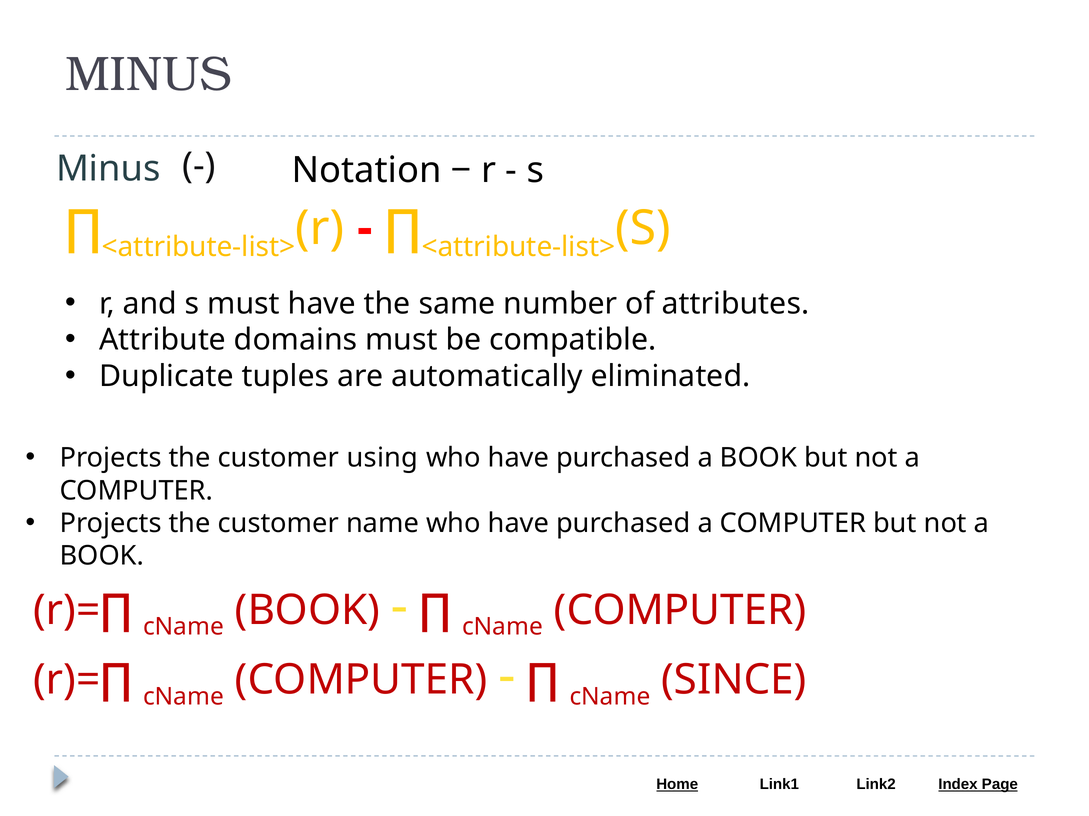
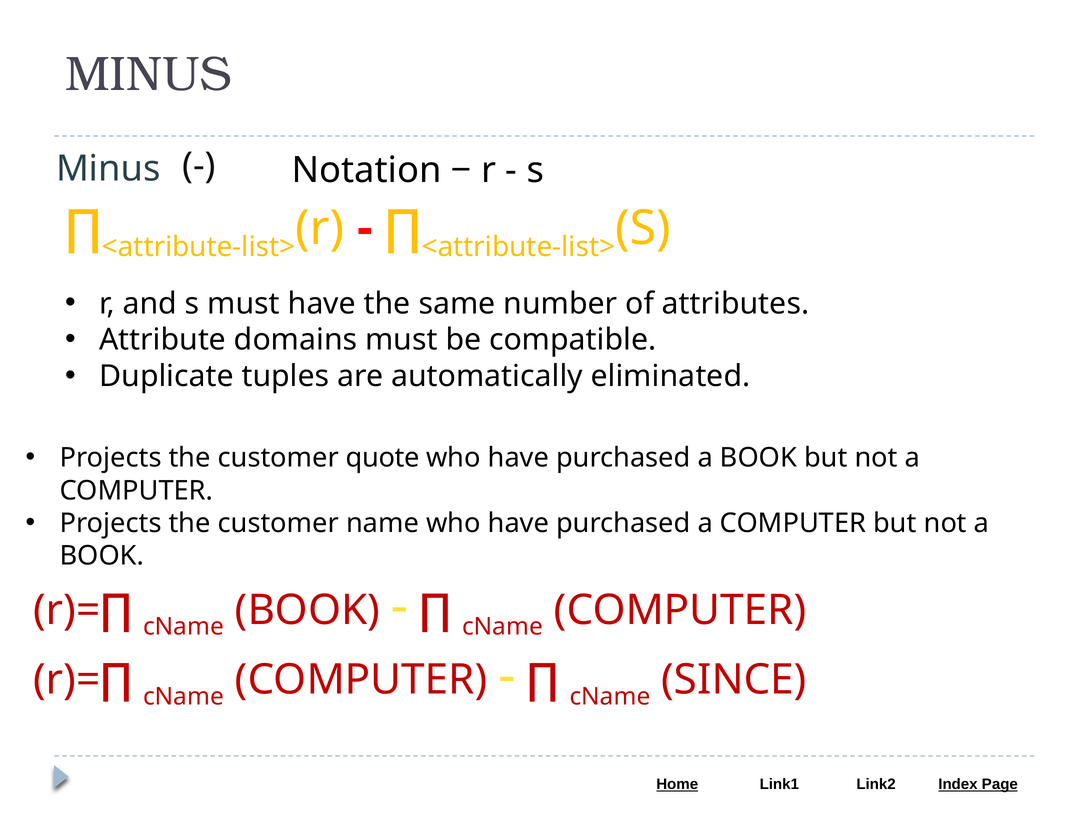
using: using -> quote
